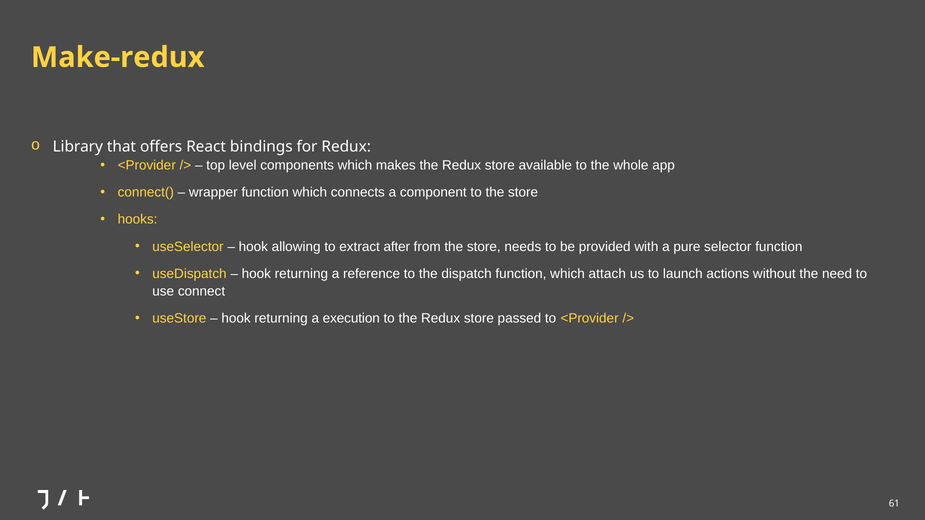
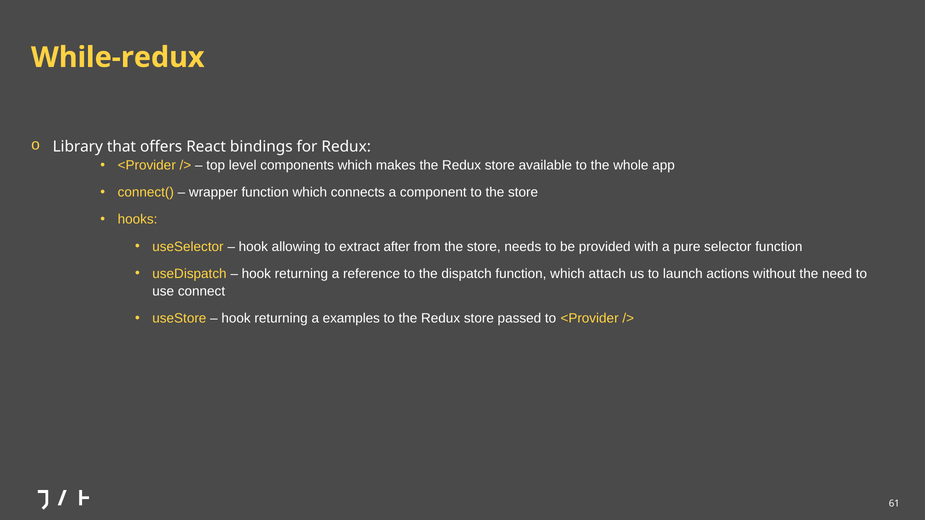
Make-redux: Make-redux -> While-redux
execution: execution -> examples
